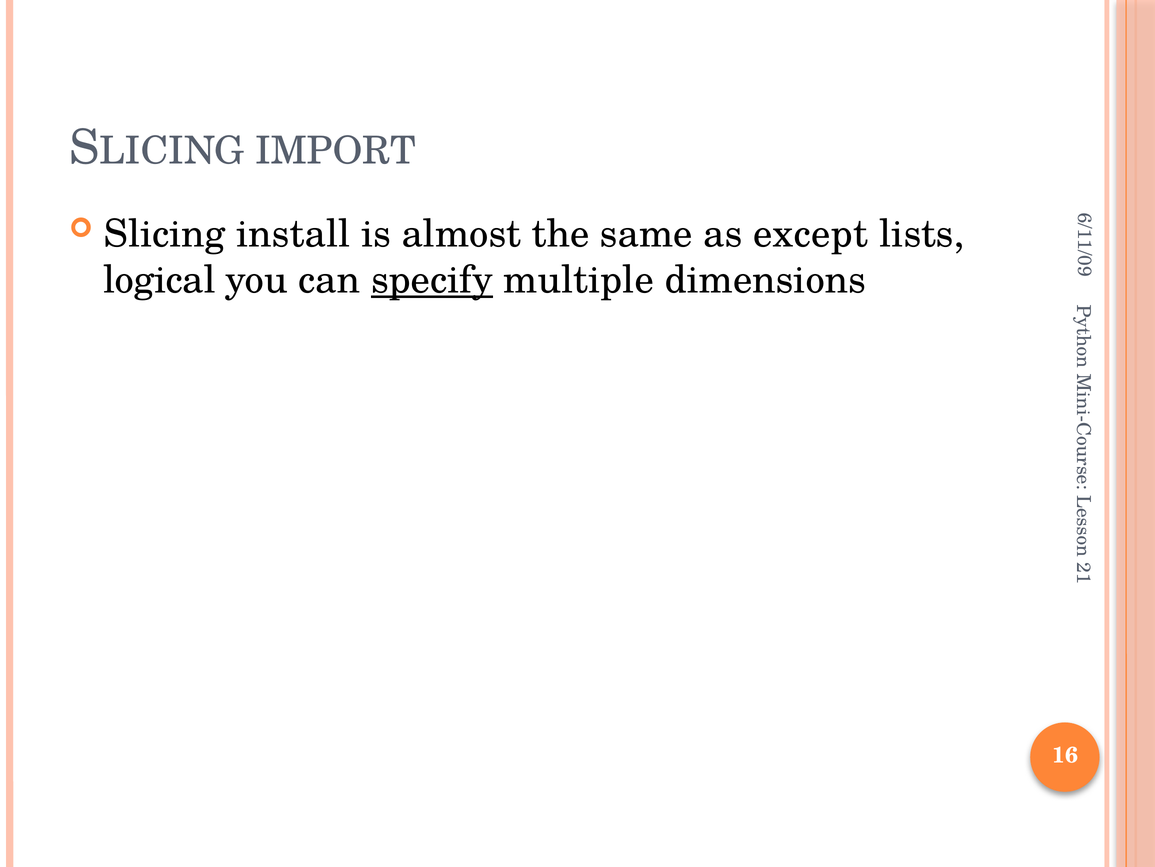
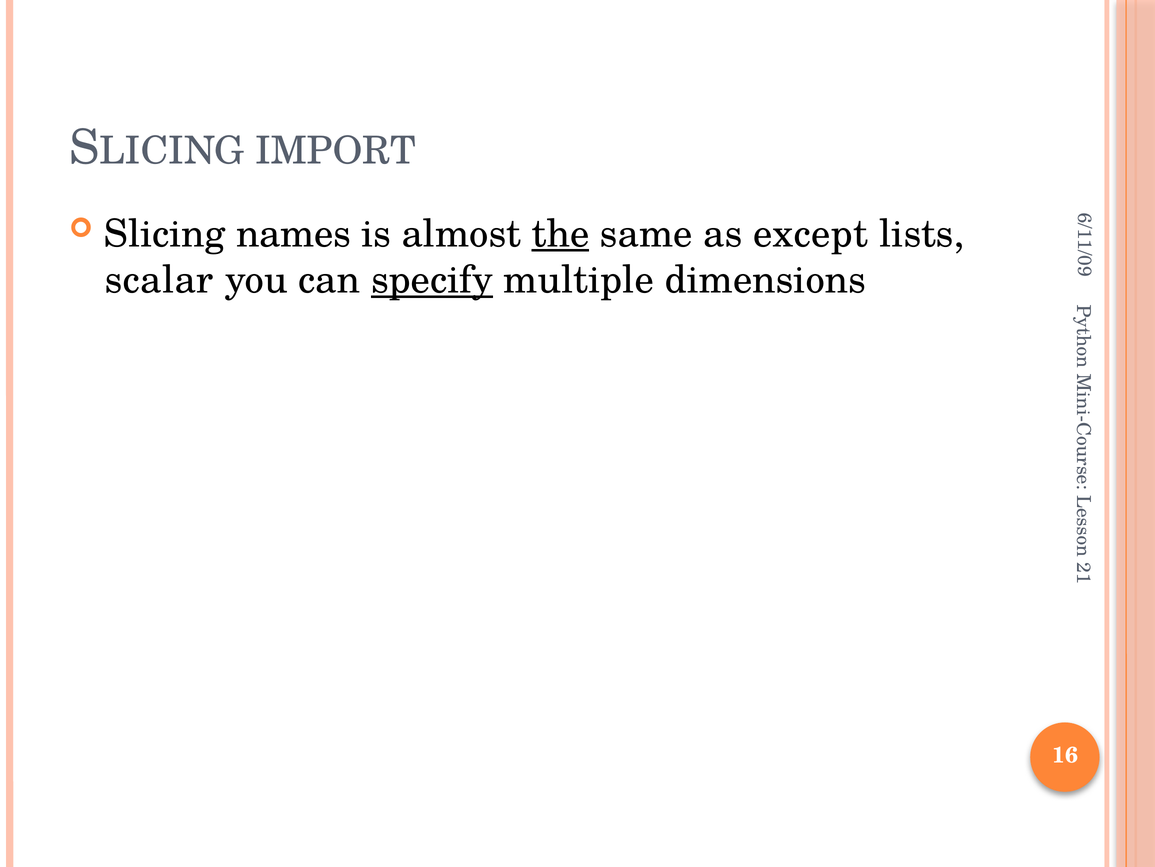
install: install -> names
the underline: none -> present
logical: logical -> scalar
